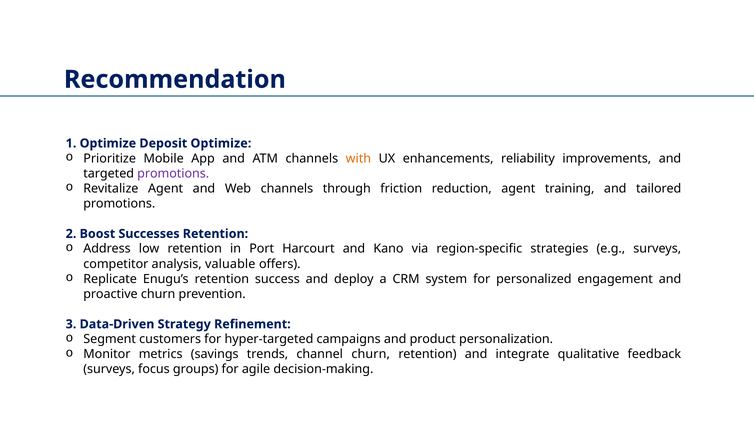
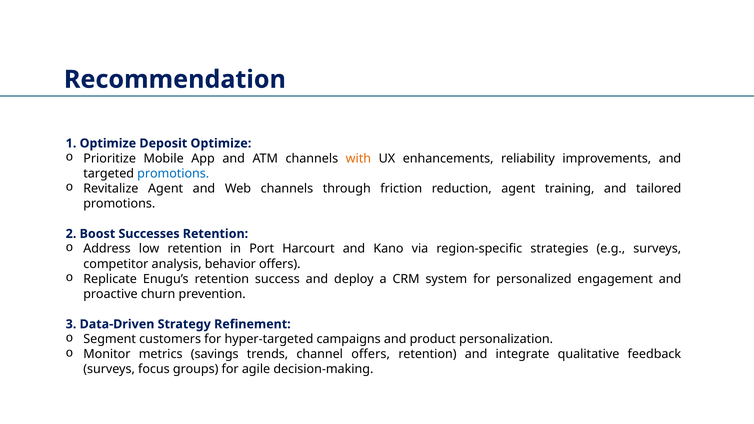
promotions at (173, 174) colour: purple -> blue
valuable: valuable -> behavior
channel churn: churn -> offers
